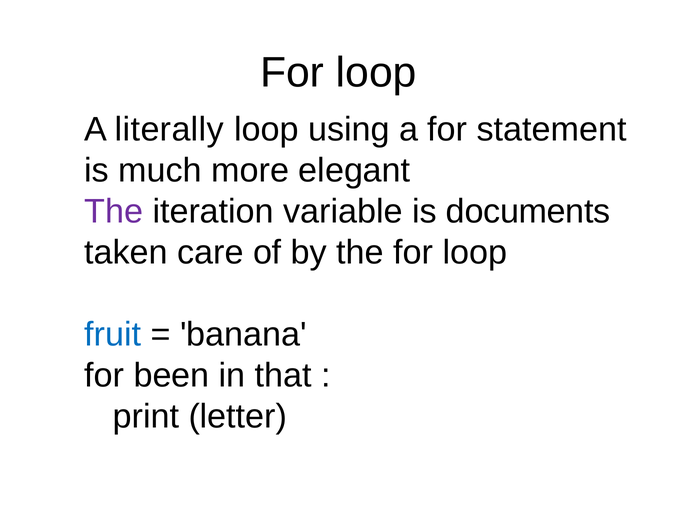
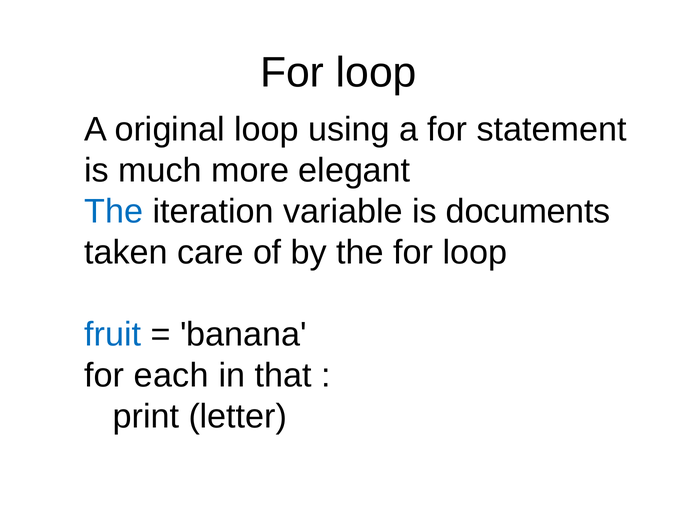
literally: literally -> original
The at (114, 212) colour: purple -> blue
been: been -> each
